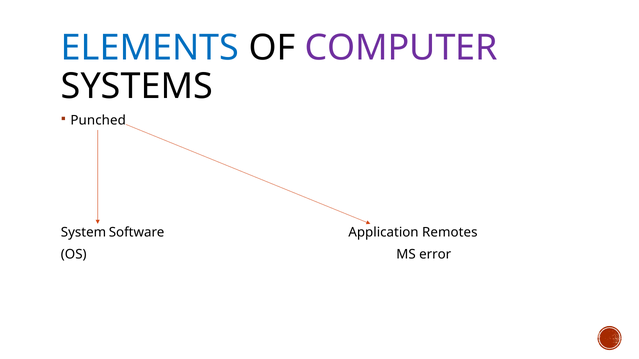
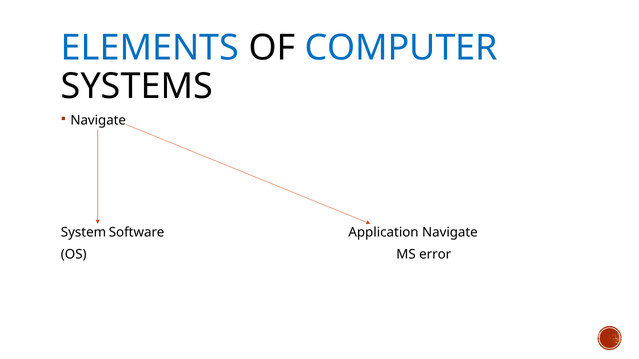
COMPUTER colour: purple -> blue
Punched at (98, 121): Punched -> Navigate
Application Remotes: Remotes -> Navigate
